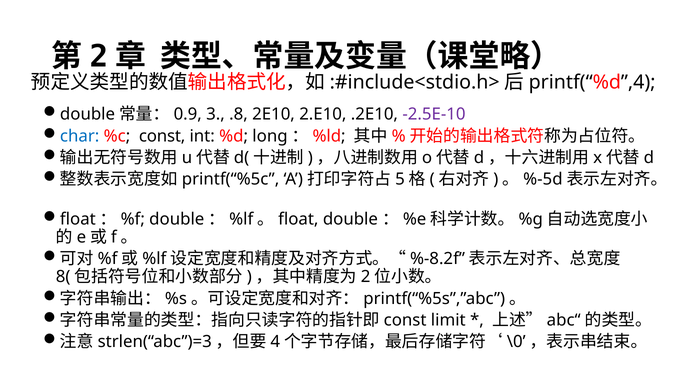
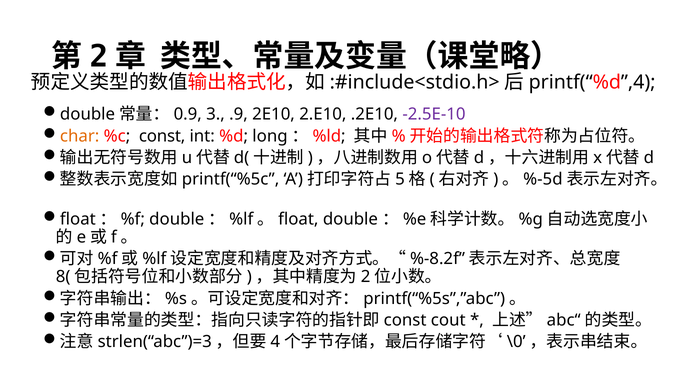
.8: .8 -> .9
char colour: blue -> orange
limit: limit -> cout
